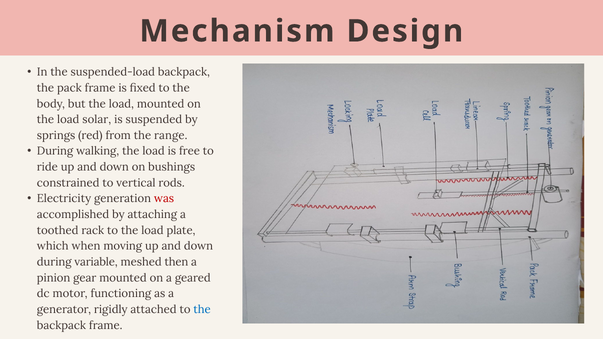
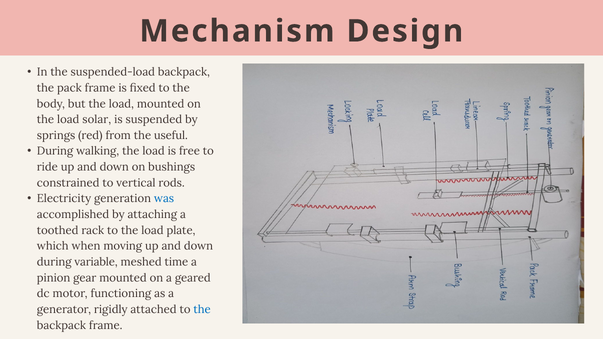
range: range -> useful
was colour: red -> blue
then: then -> time
